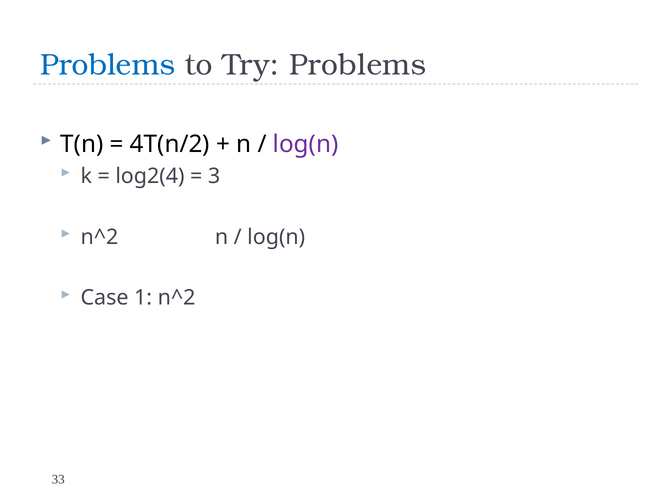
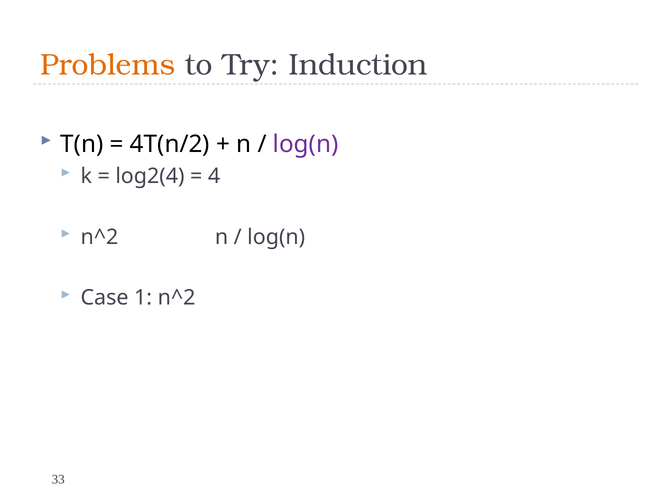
Problems at (108, 65) colour: blue -> orange
Try Problems: Problems -> Induction
3: 3 -> 4
